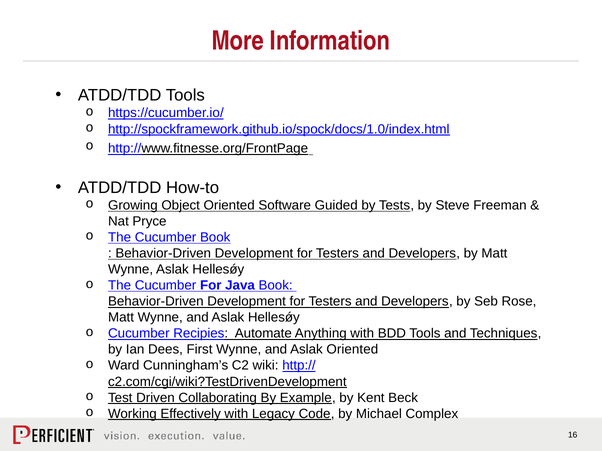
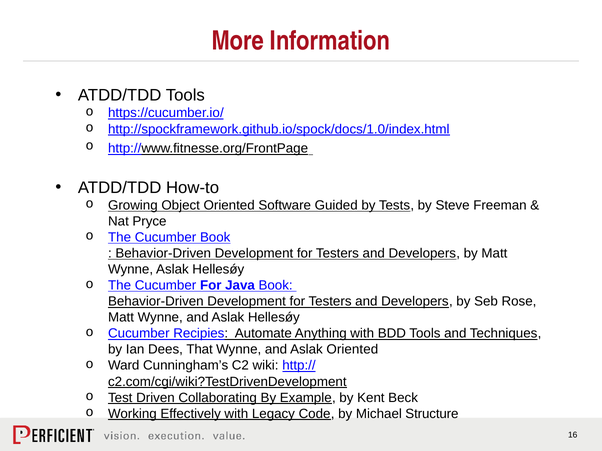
First: First -> That
Complex: Complex -> Structure
